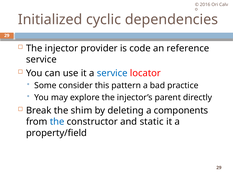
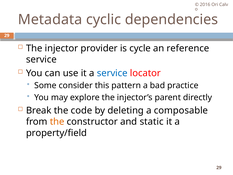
Initialized: Initialized -> Metadata
code: code -> cycle
shim: shim -> code
components: components -> composable
the at (57, 122) colour: blue -> orange
